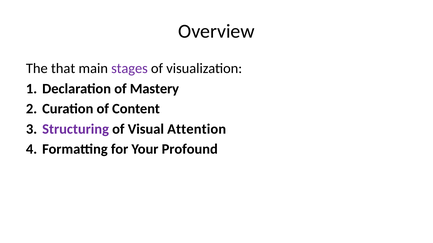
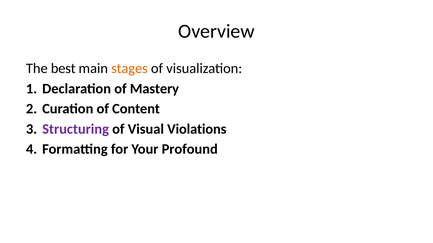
that: that -> best
stages colour: purple -> orange
Attention: Attention -> Violations
